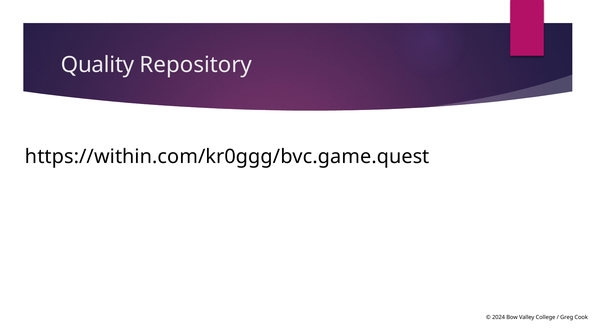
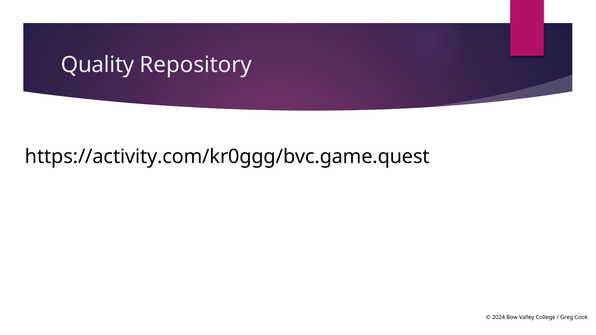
https://within.com/kr0ggg/bvc.game.quest: https://within.com/kr0ggg/bvc.game.quest -> https://activity.com/kr0ggg/bvc.game.quest
